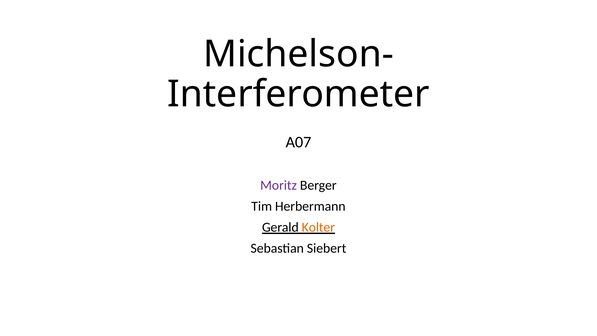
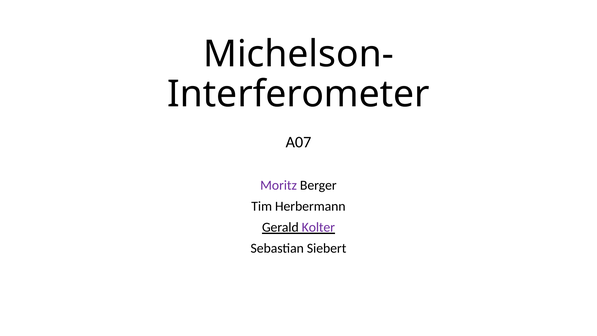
Kolter colour: orange -> purple
